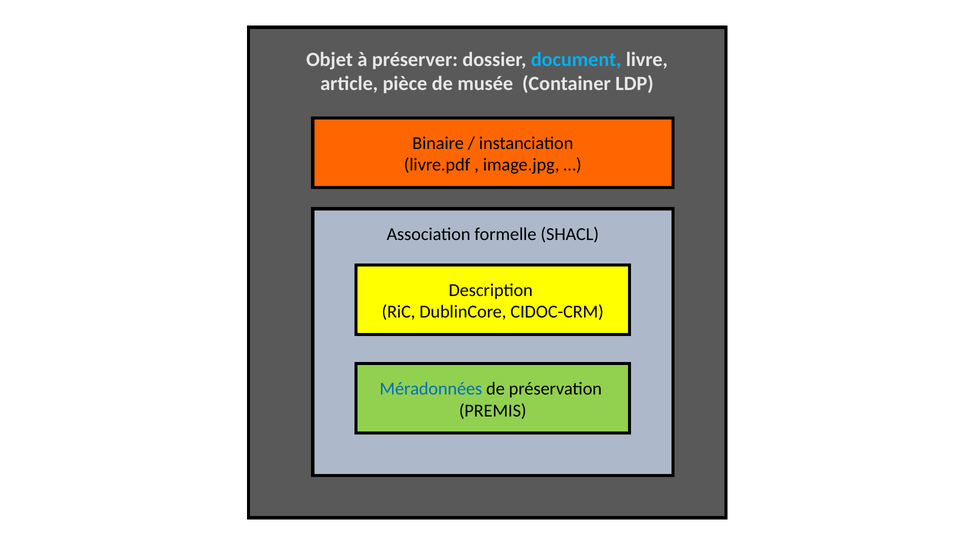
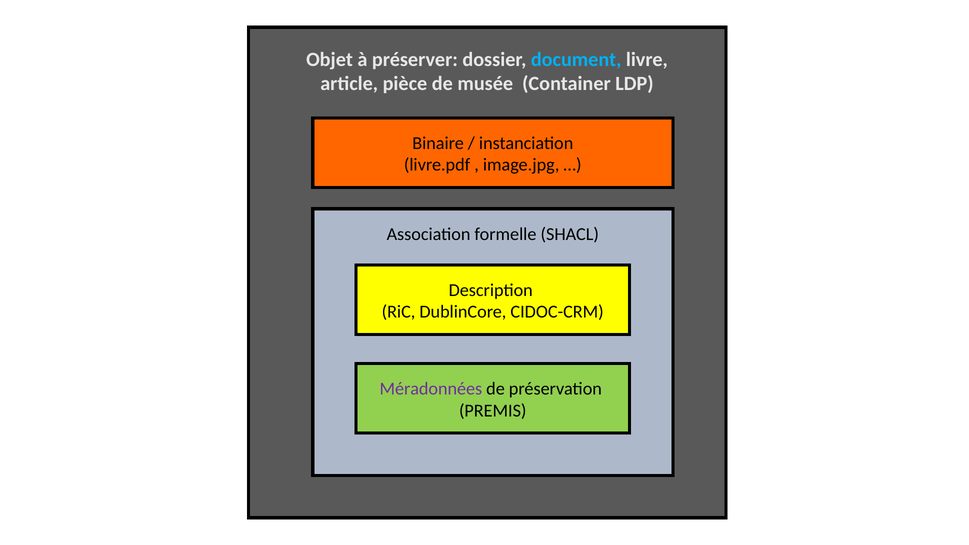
Méradonnées colour: blue -> purple
